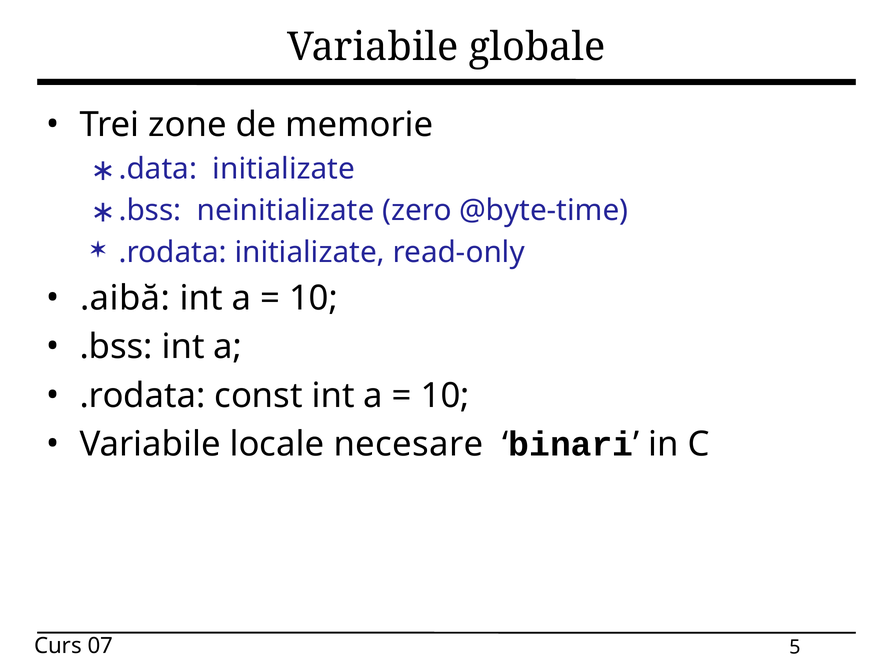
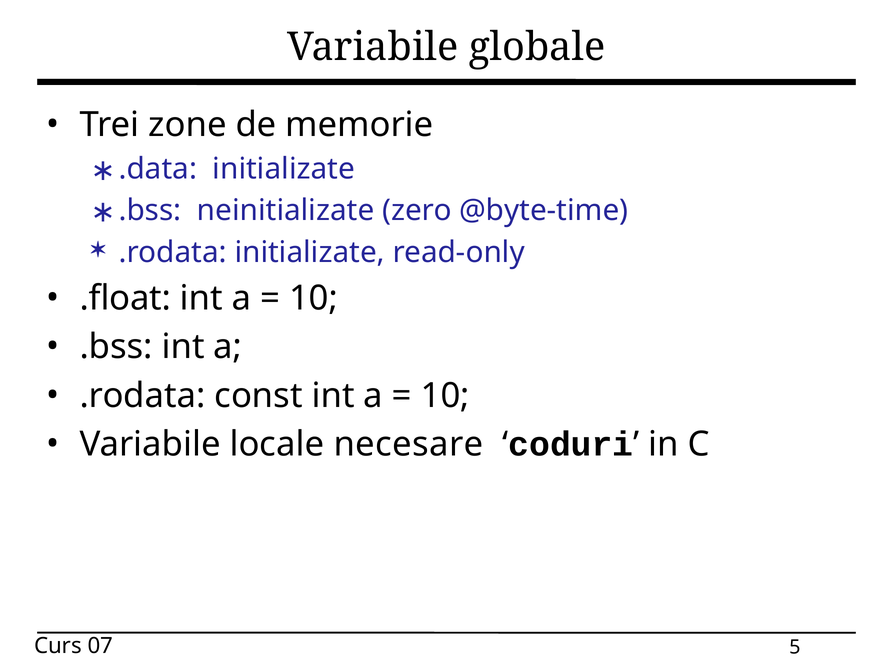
.aibă: .aibă -> .float
binari: binari -> coduri
